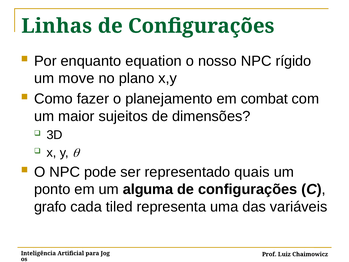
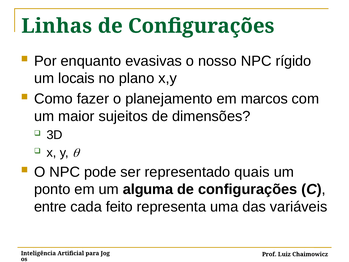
equation: equation -> evasivas
move: move -> locais
combat: combat -> marcos
grafo: grafo -> entre
tiled: tiled -> feito
